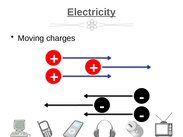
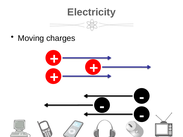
Electricity underline: present -> none
